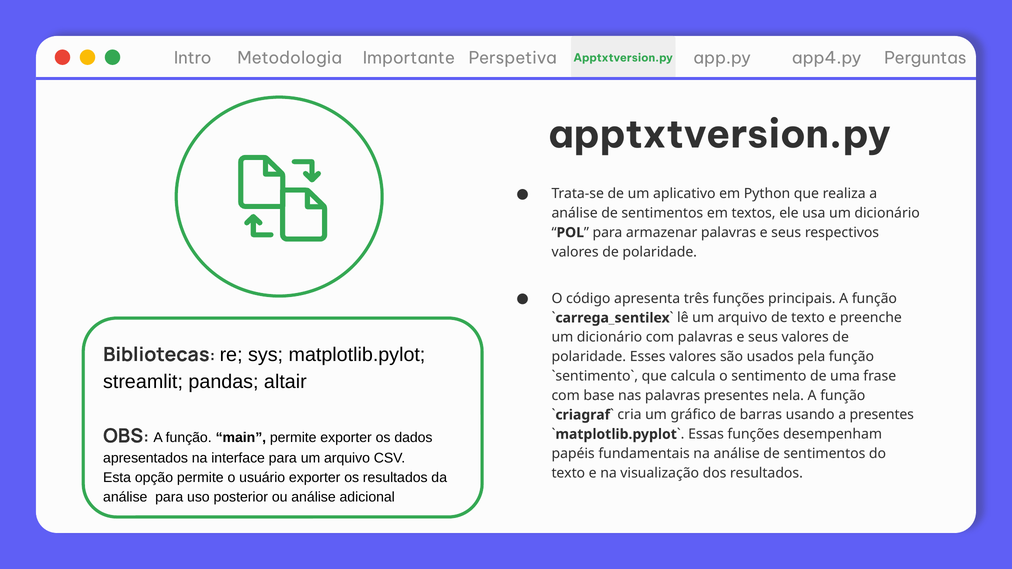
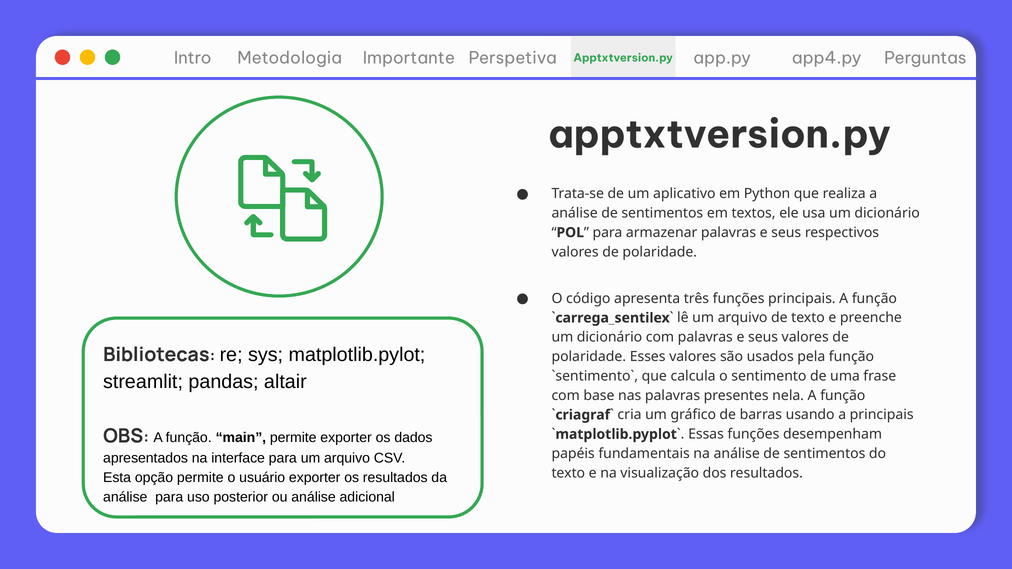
a presentes: presentes -> principais
